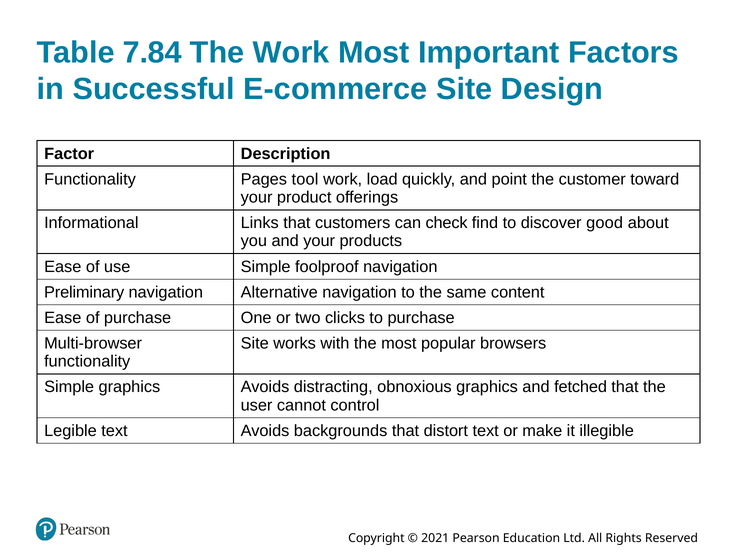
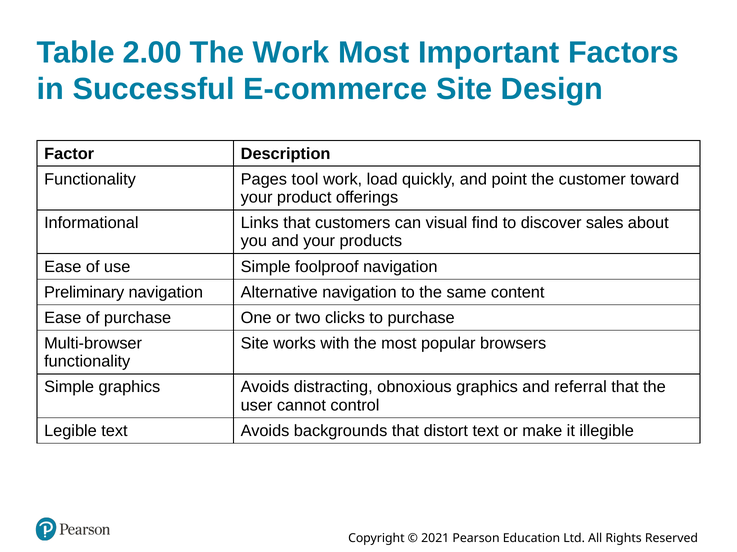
7.84: 7.84 -> 2.00
check: check -> visual
good: good -> sales
fetched: fetched -> referral
